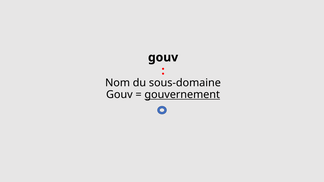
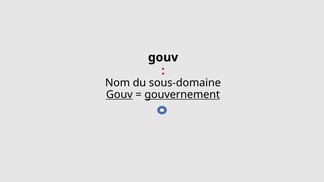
Gouv at (119, 95) underline: none -> present
